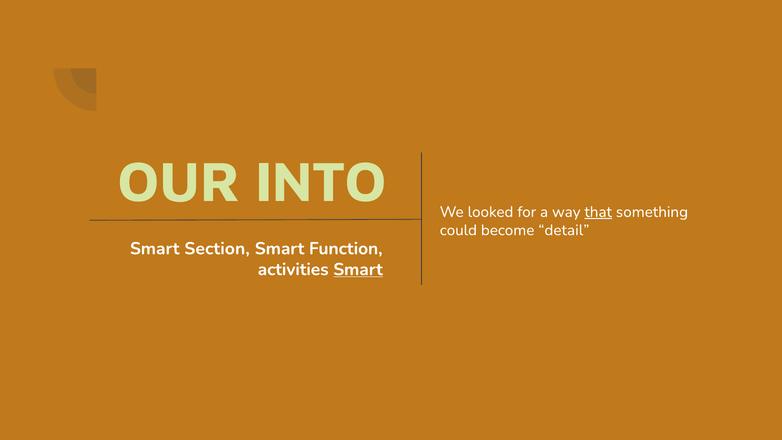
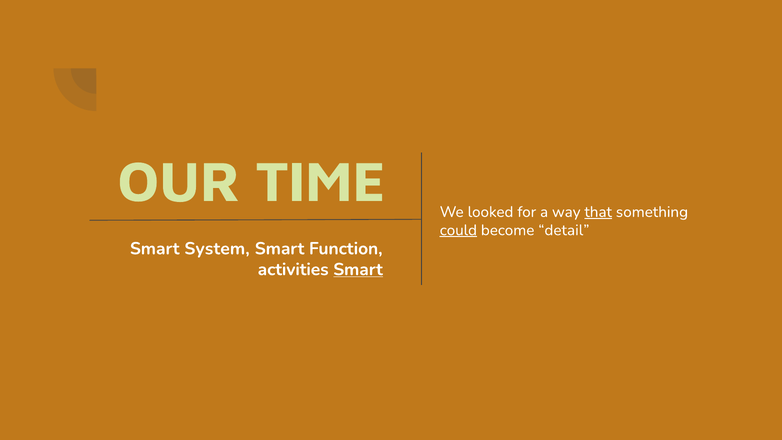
INTO: INTO -> TIME
could underline: none -> present
Section: Section -> System
